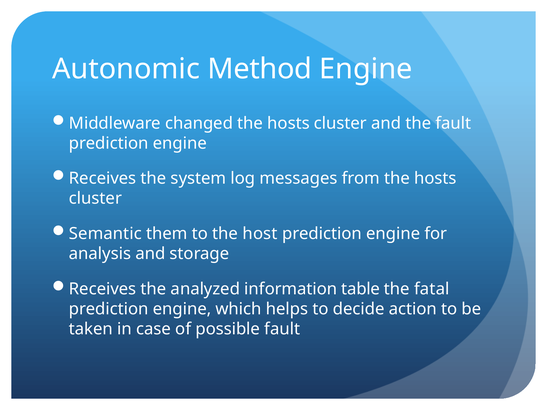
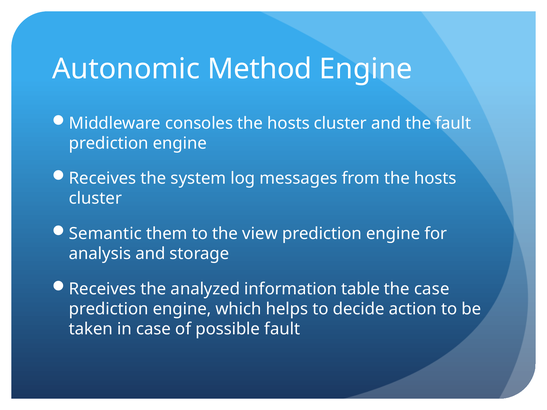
changed: changed -> consoles
host: host -> view
the fatal: fatal -> case
